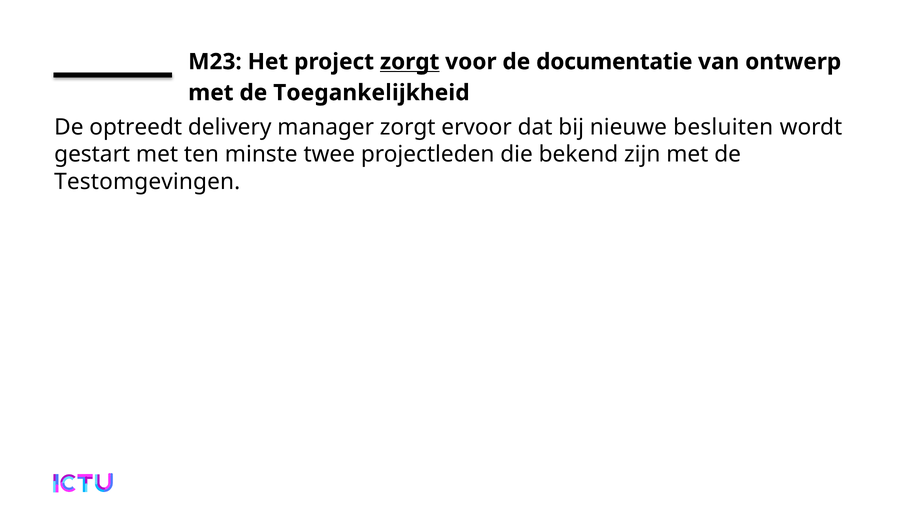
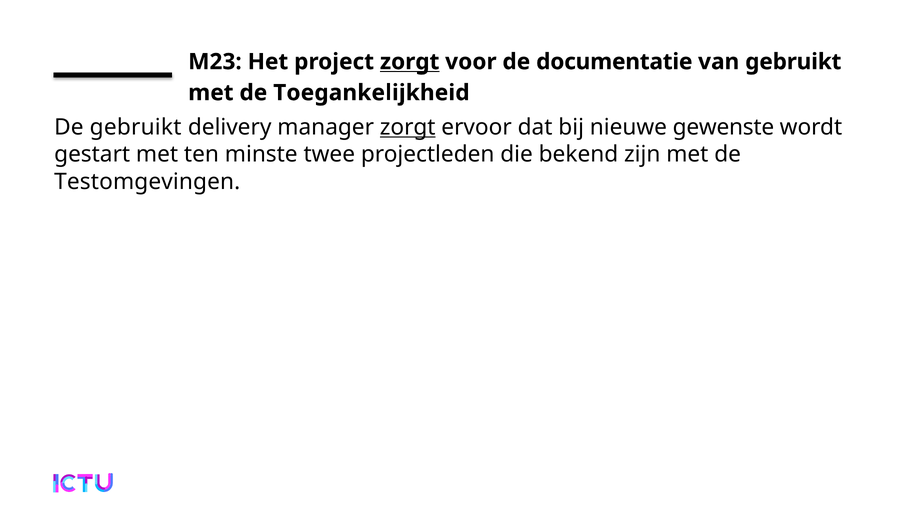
van ontwerp: ontwerp -> gebruikt
De optreedt: optreedt -> gebruikt
zorgt at (408, 127) underline: none -> present
besluiten: besluiten -> gewenste
